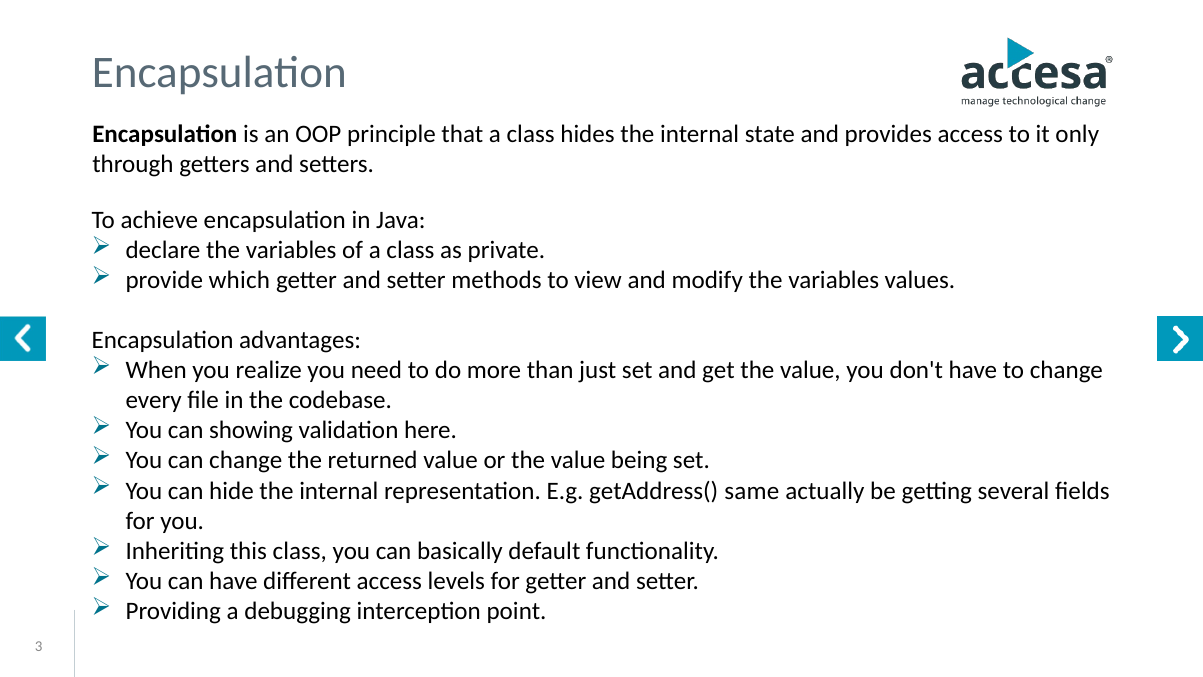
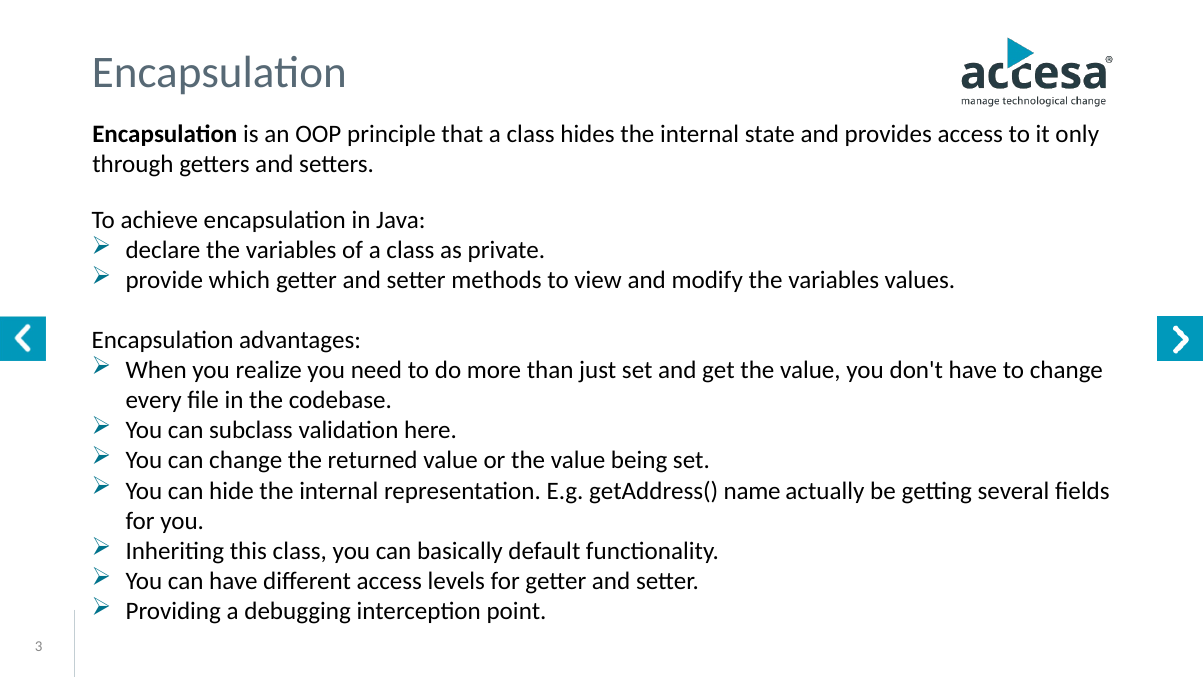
showing: showing -> subclass
same: same -> name
